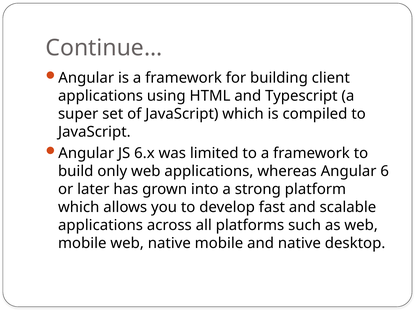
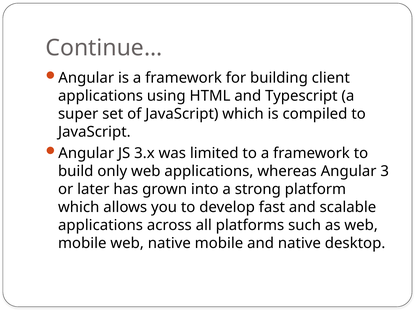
6.x: 6.x -> 3.x
6: 6 -> 3
